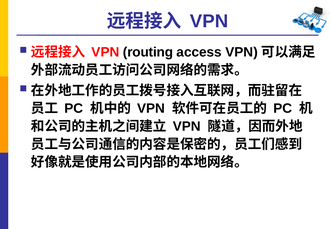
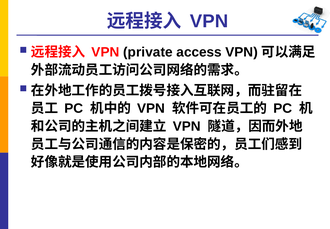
routing: routing -> private
